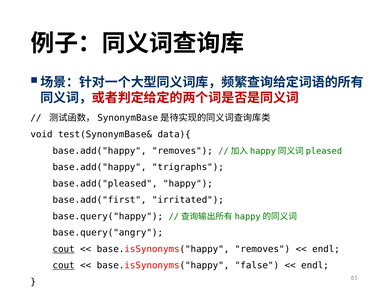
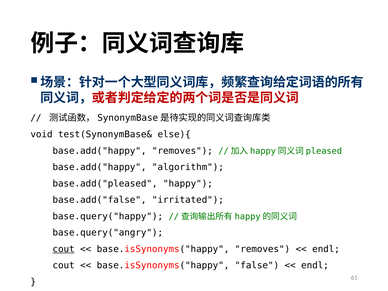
data){: data){ -> else){
trigraphs: trigraphs -> algorithm
base.add("first: base.add("first -> base.add("false
cout at (64, 265) underline: present -> none
